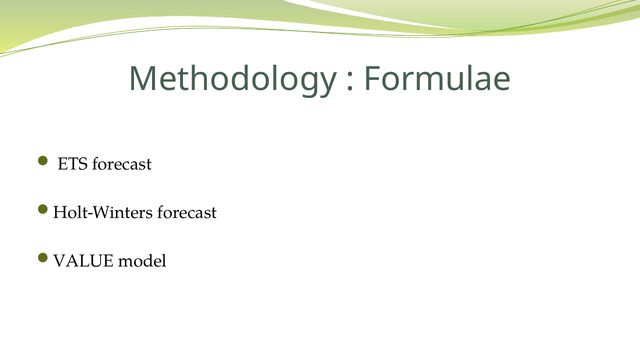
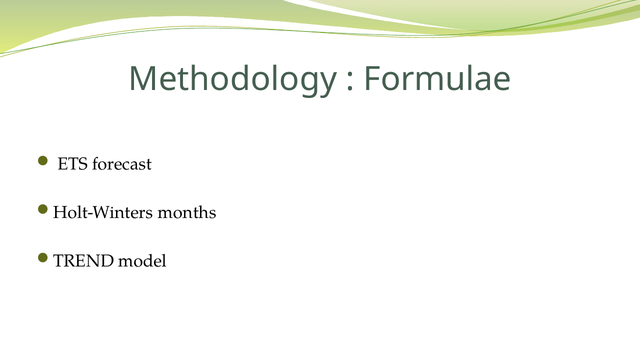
Holt-Winters forecast: forecast -> months
VALUE: VALUE -> TREND
